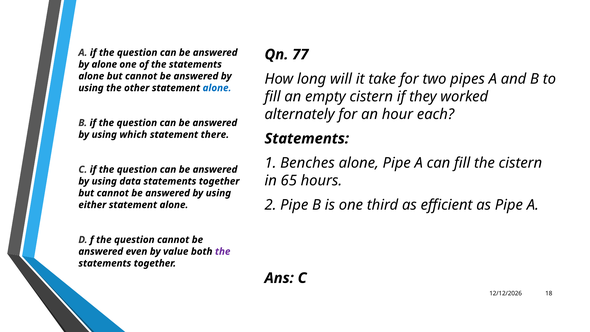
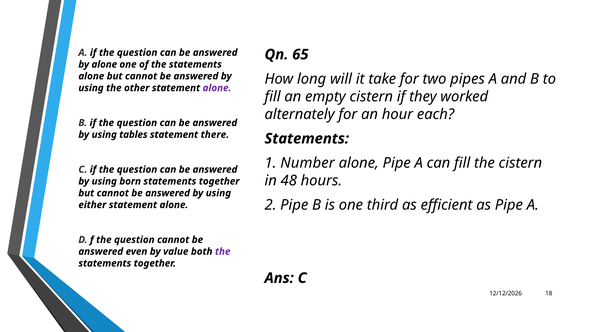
77: 77 -> 65
alone at (217, 88) colour: blue -> purple
which: which -> tables
Benches: Benches -> Number
65: 65 -> 48
data: data -> born
